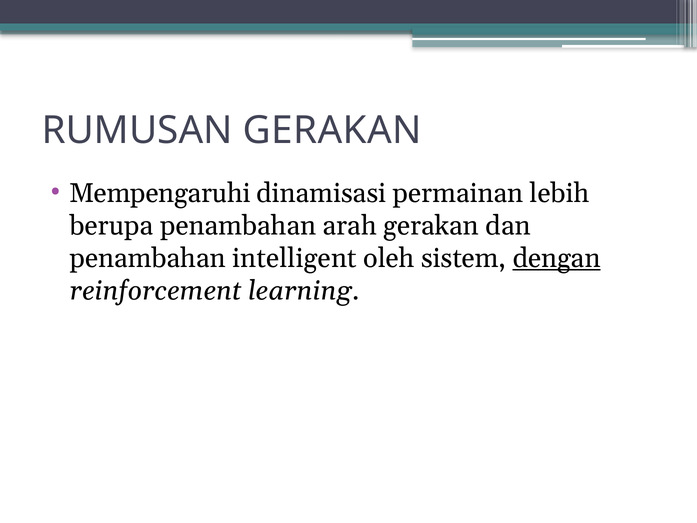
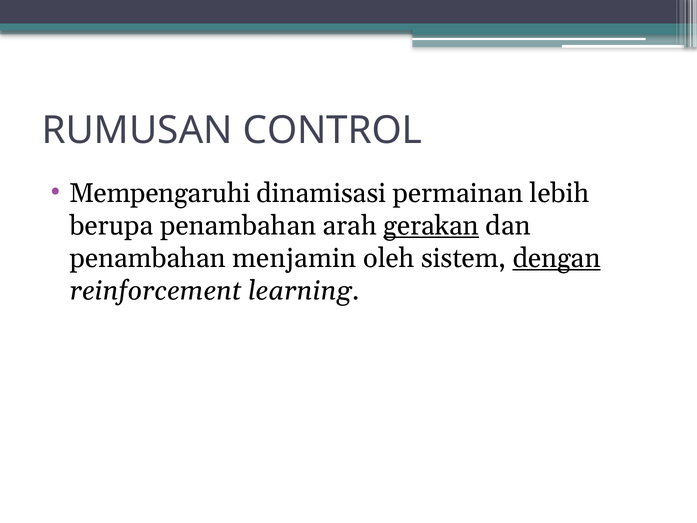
RUMUSAN GERAKAN: GERAKAN -> CONTROL
gerakan at (431, 226) underline: none -> present
intelligent: intelligent -> menjamin
